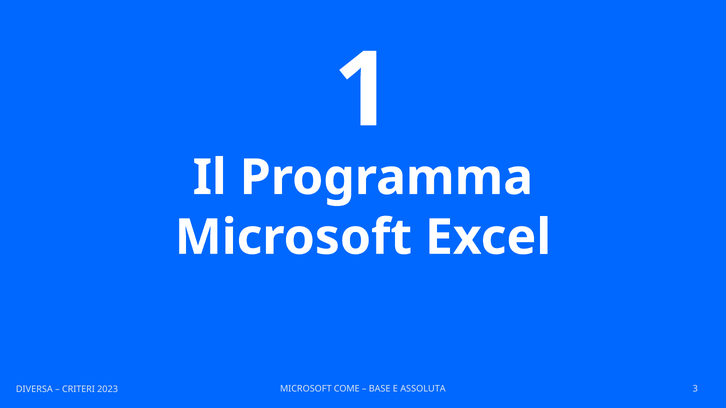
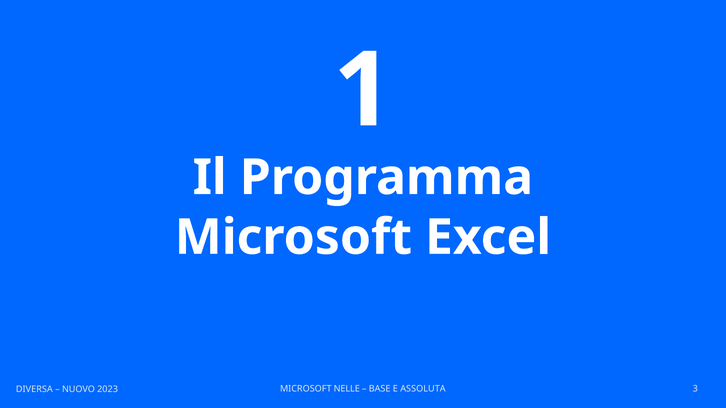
COME: COME -> NELLE
CRITERI: CRITERI -> NUOVO
